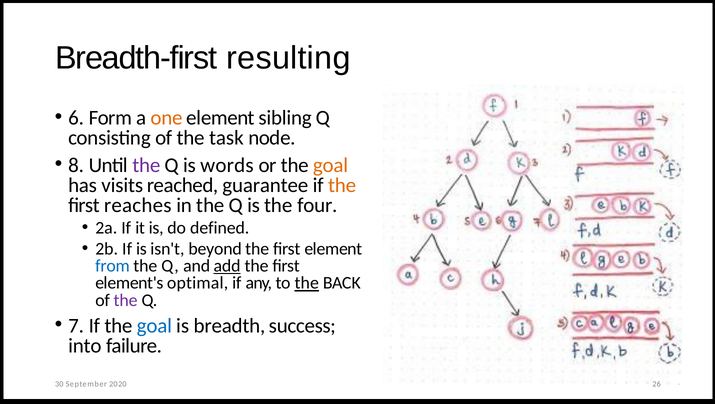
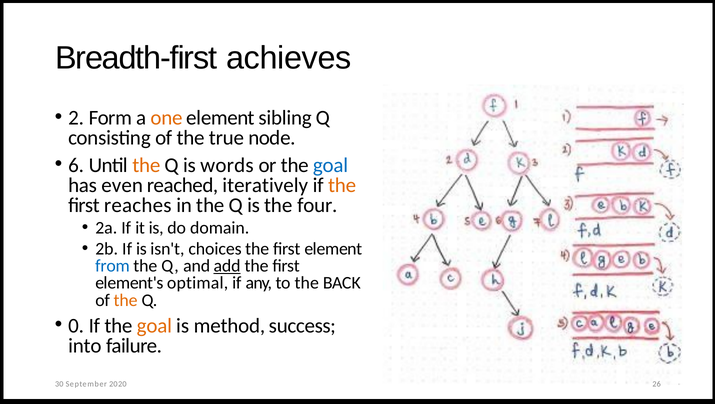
resulting: resulting -> achieves
6: 6 -> 2
task: task -> true
8: 8 -> 6
the at (146, 165) colour: purple -> orange
goal at (331, 165) colour: orange -> blue
visits: visits -> even
guarantee: guarantee -> iteratively
defined: defined -> domain
beyond: beyond -> choices
the at (307, 283) underline: present -> none
the at (126, 301) colour: purple -> orange
7: 7 -> 0
goal at (154, 326) colour: blue -> orange
breadth: breadth -> method
